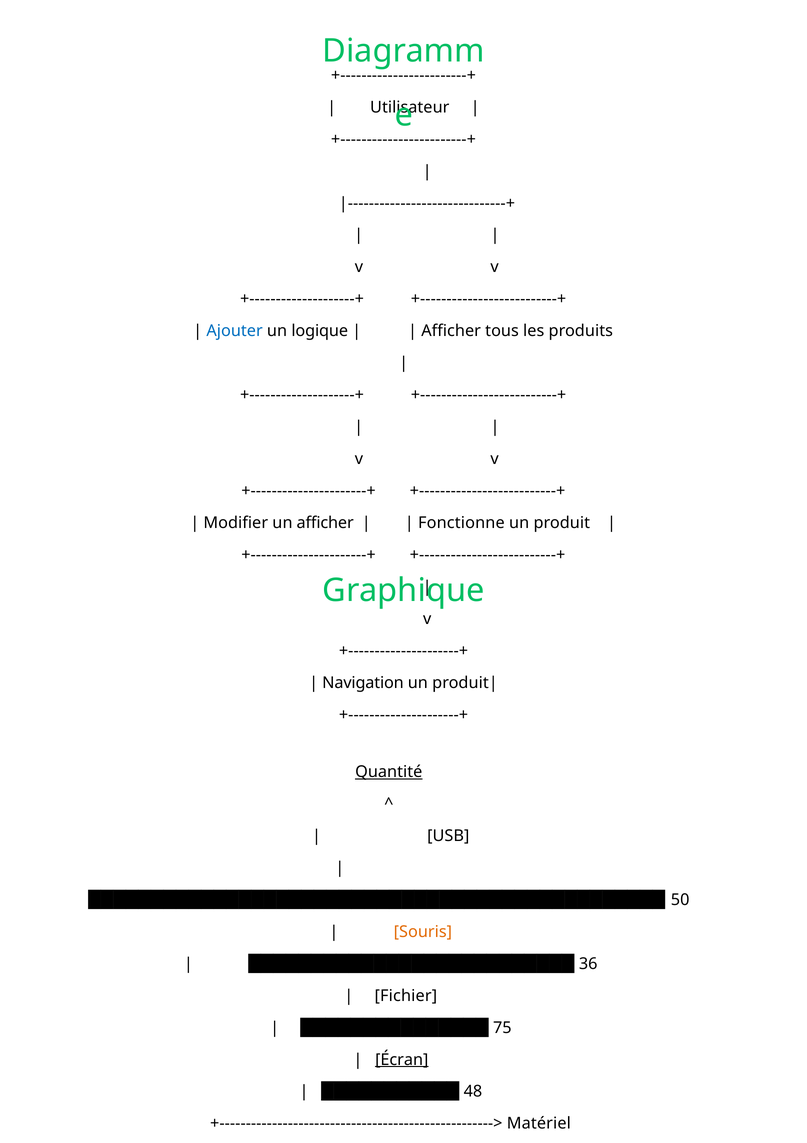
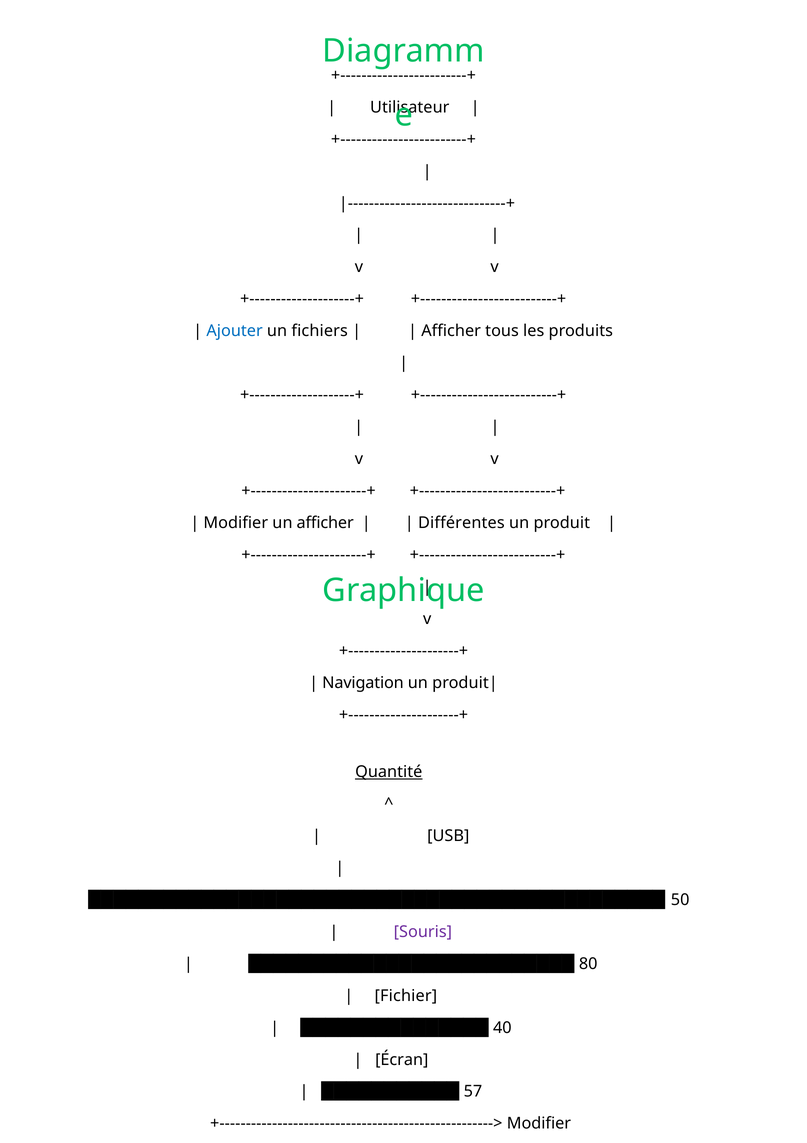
logique: logique -> fichiers
Fonctionne: Fonctionne -> Différentes
Souris colour: orange -> purple
36: 36 -> 80
75: 75 -> 40
Écran underline: present -> none
48: 48 -> 57
Matériel at (539, 1123): Matériel -> Modifier
